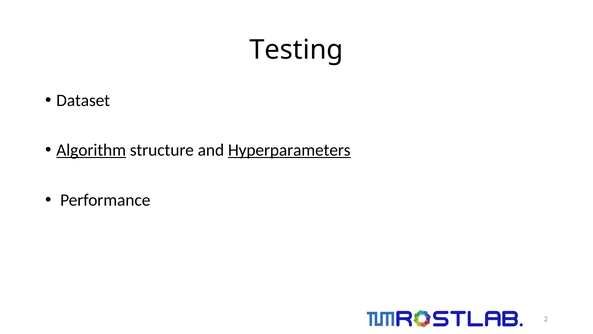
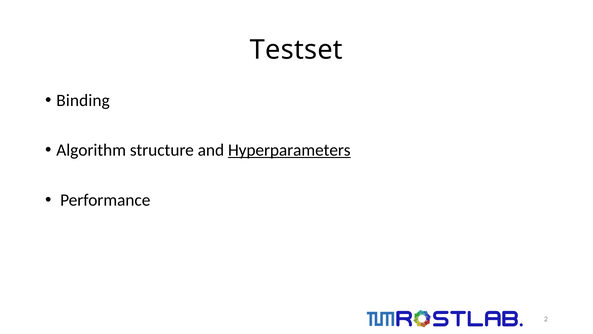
Testing: Testing -> Testset
Dataset: Dataset -> Binding
Algorithm underline: present -> none
